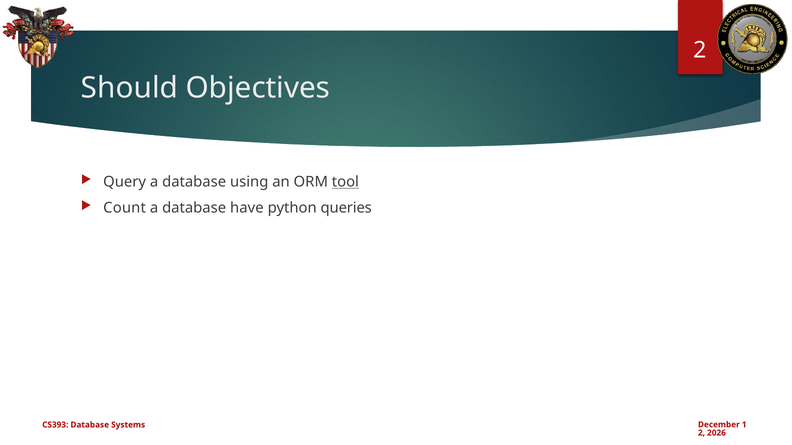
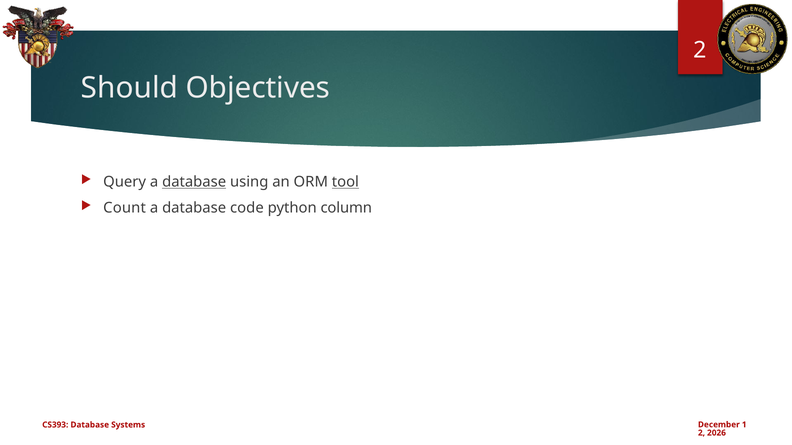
database at (194, 182) underline: none -> present
have: have -> code
queries: queries -> column
